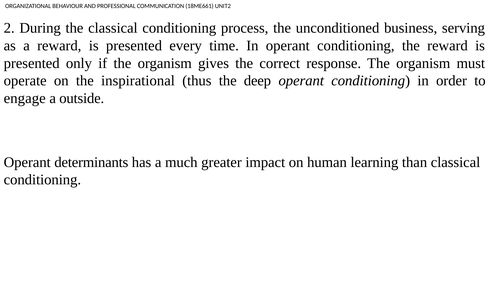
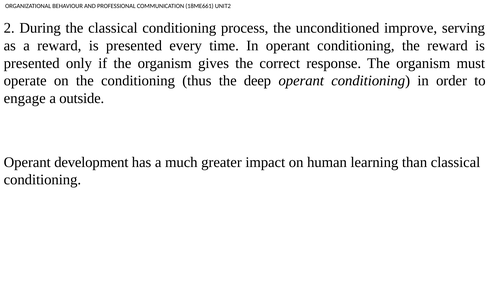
business: business -> improve
the inspirational: inspirational -> conditioning
determinants: determinants -> development
